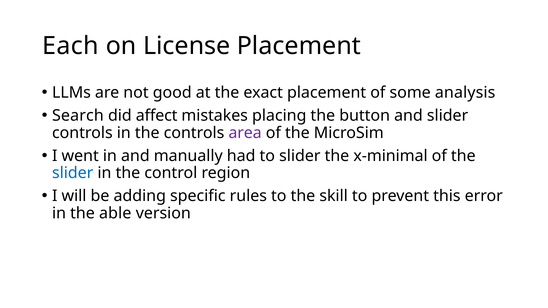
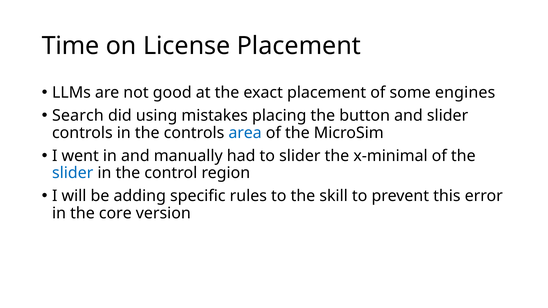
Each: Each -> Time
analysis: analysis -> engines
affect: affect -> using
area colour: purple -> blue
able: able -> core
